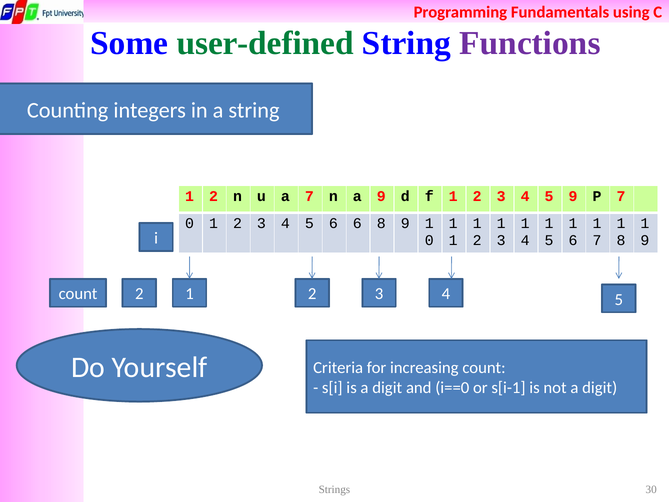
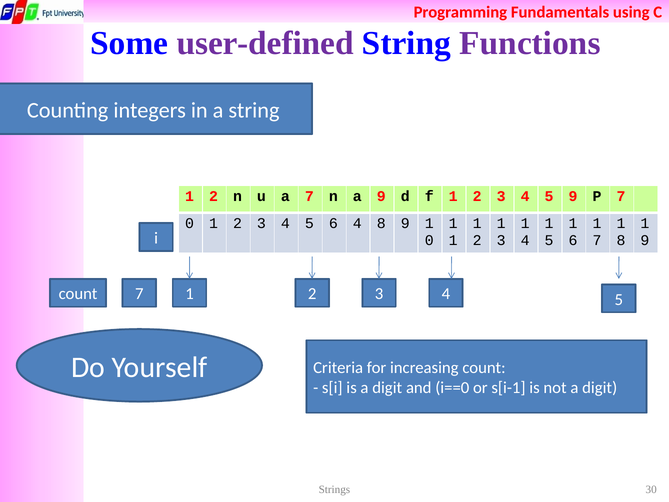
user-defined colour: green -> purple
6 6: 6 -> 4
count 2: 2 -> 7
